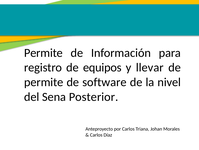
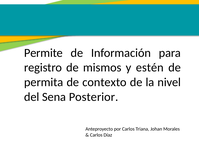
equipos: equipos -> mismos
llevar: llevar -> estén
permite at (44, 82): permite -> permita
software: software -> contexto
